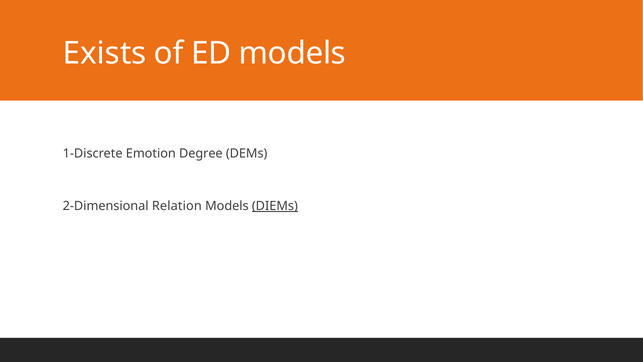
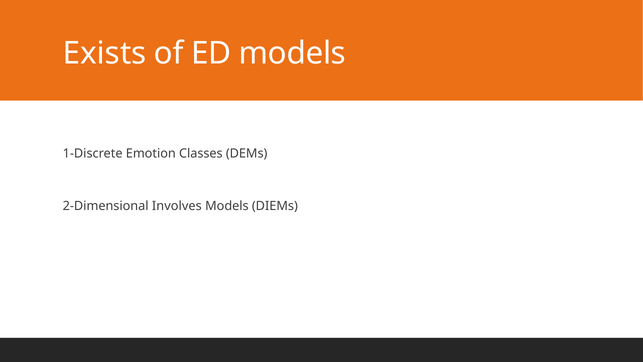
Degree: Degree -> Classes
Relation: Relation -> Involves
DIEMs underline: present -> none
